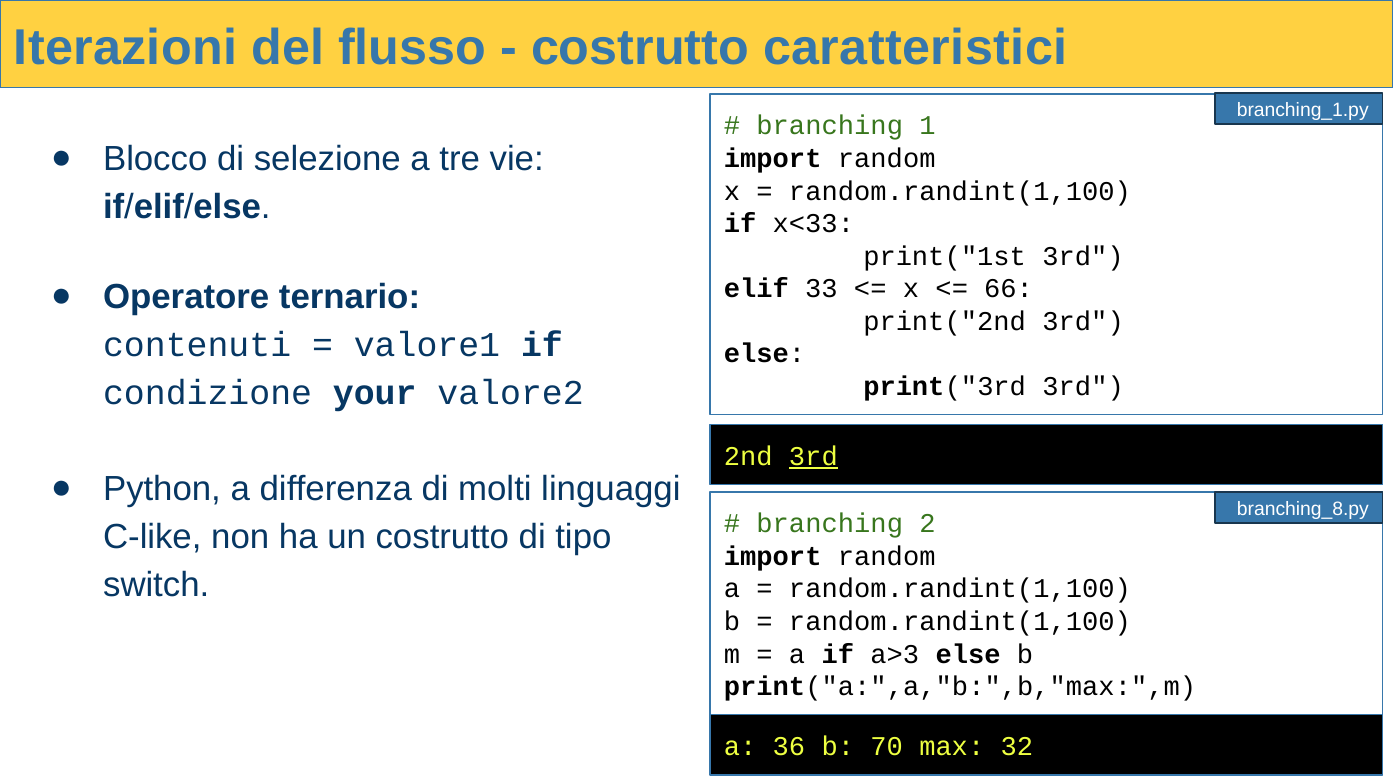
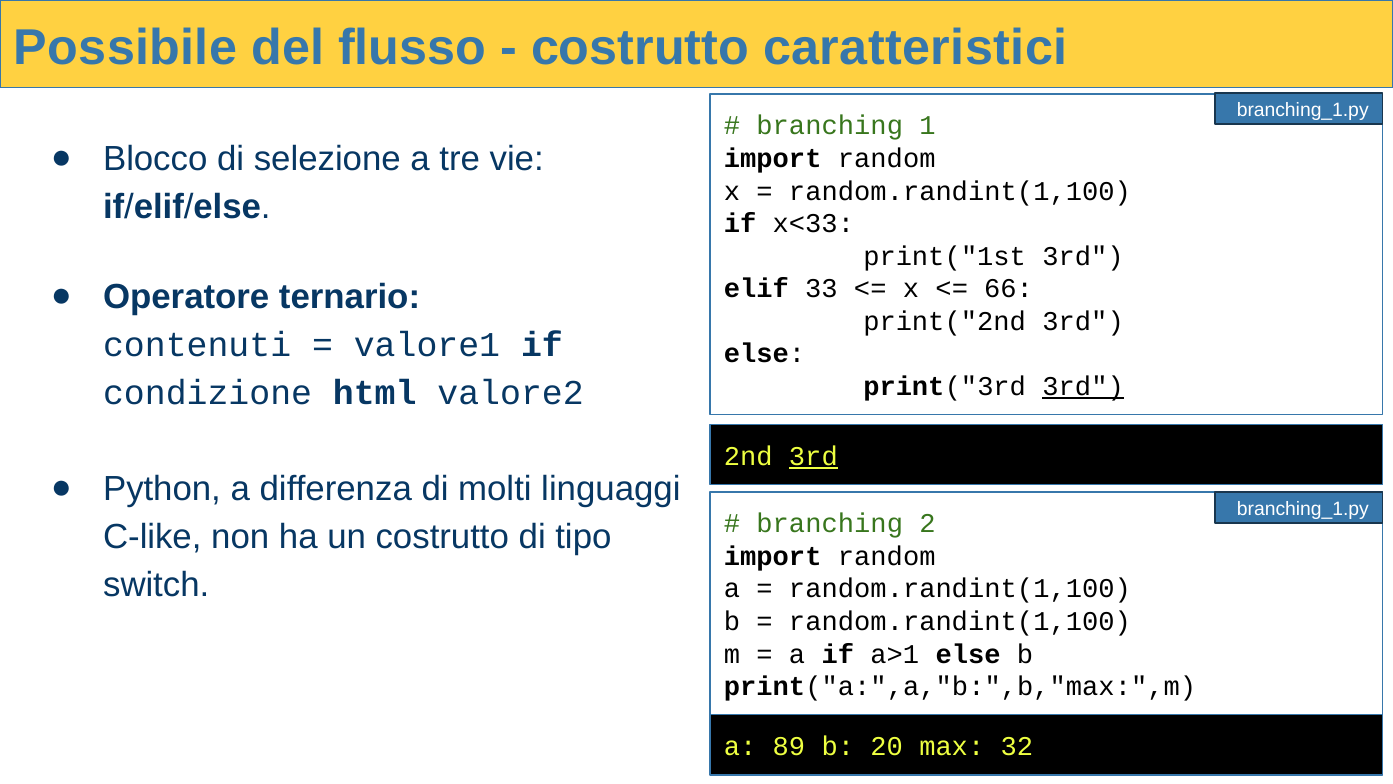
Iterazioni: Iterazioni -> Possibile
3rd at (1083, 386) underline: none -> present
your: your -> html
branching_8.py at (1303, 509): branching_8.py -> branching_1.py
a>3: a>3 -> a>1
36: 36 -> 89
70: 70 -> 20
